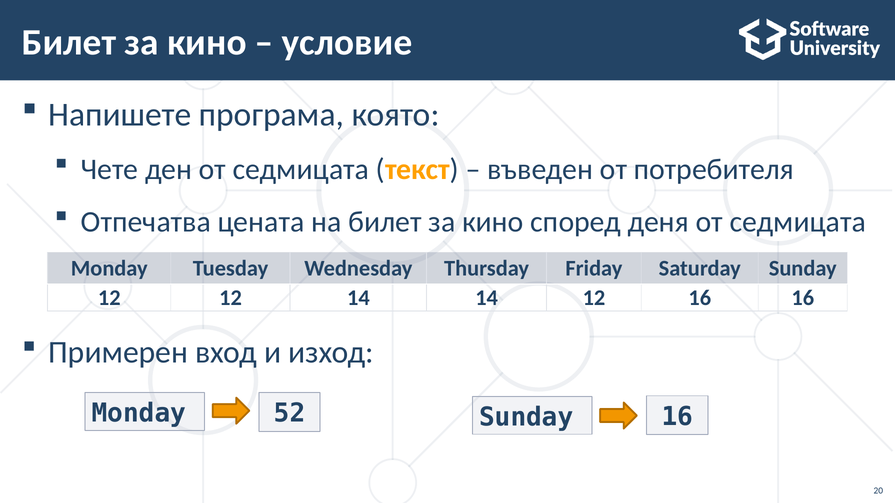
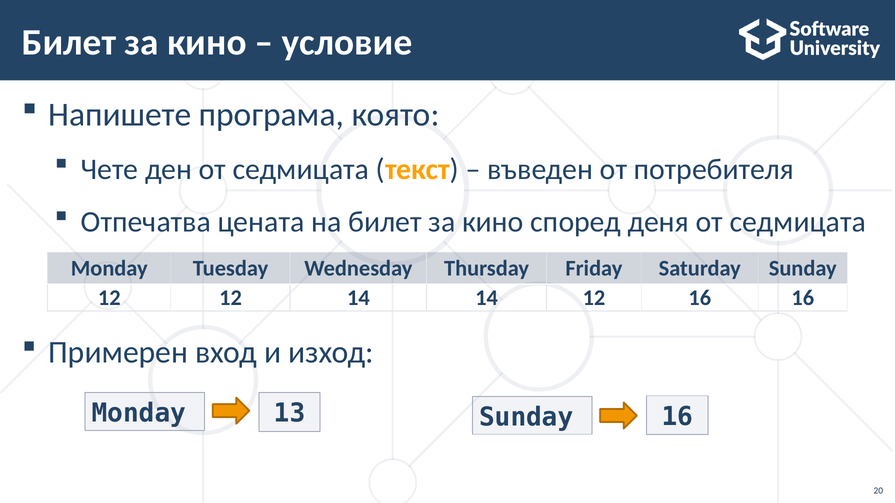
52: 52 -> 13
